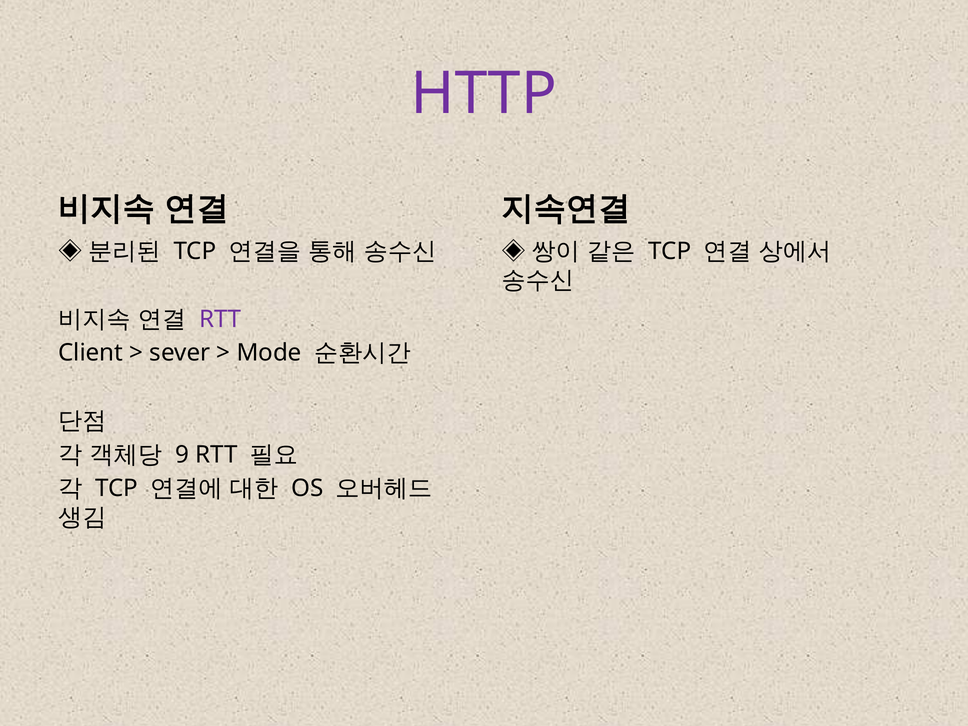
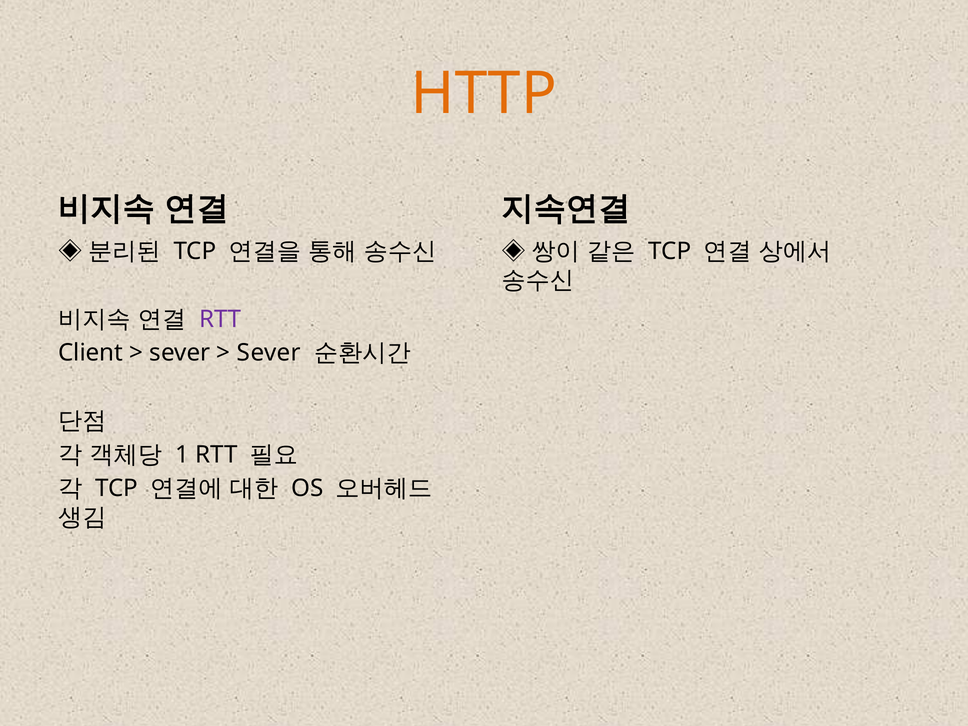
HTTP colour: purple -> orange
Mode at (269, 353): Mode -> Sever
9: 9 -> 1
